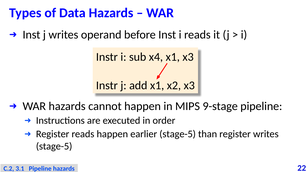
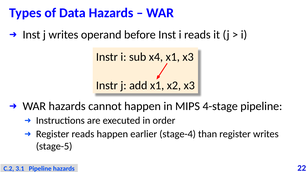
9-stage: 9-stage -> 4-stage
earlier stage-5: stage-5 -> stage-4
